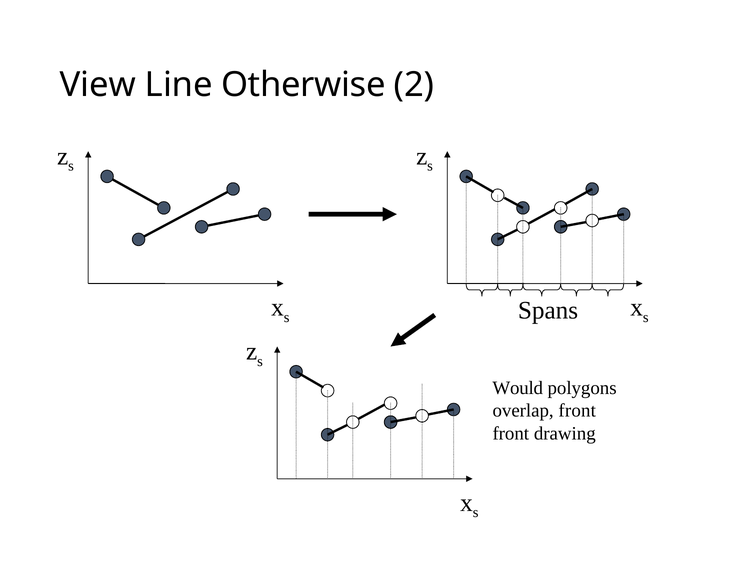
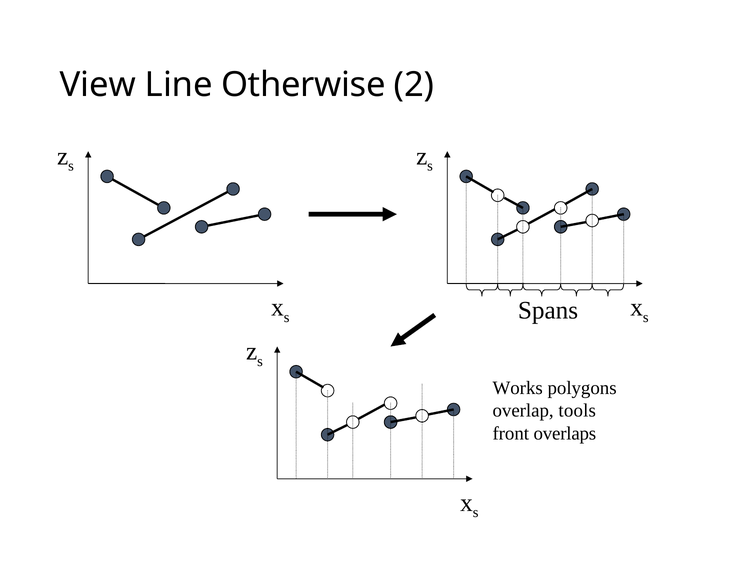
Would: Would -> Works
overlap front: front -> tools
drawing: drawing -> overlaps
